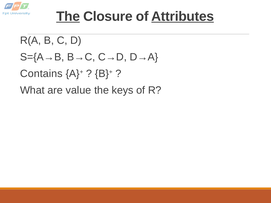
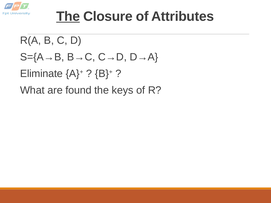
Attributes underline: present -> none
Contains: Contains -> Eliminate
value: value -> found
